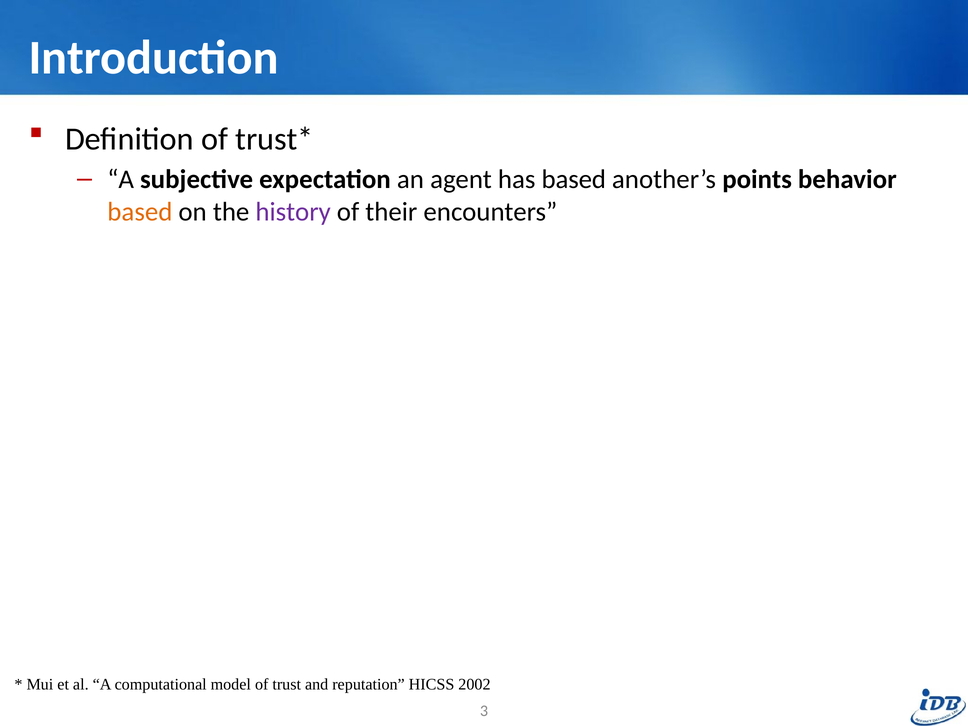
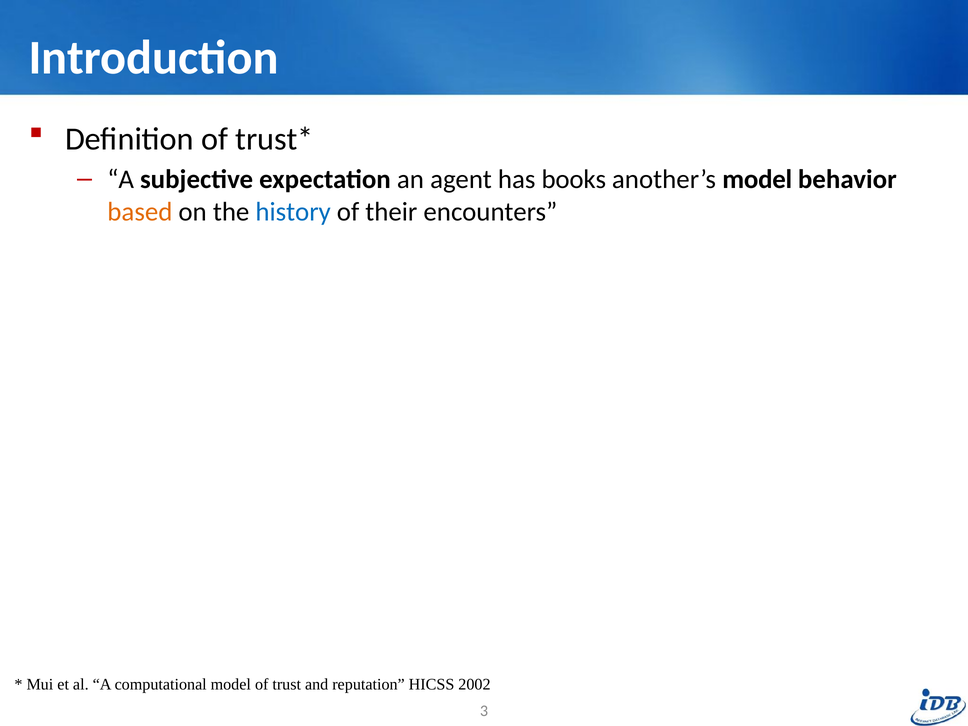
has based: based -> books
another’s points: points -> model
history colour: purple -> blue
